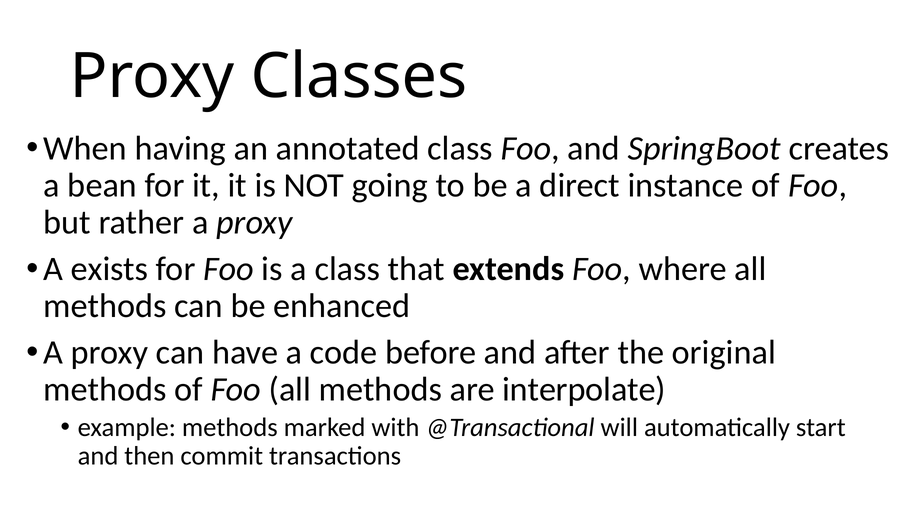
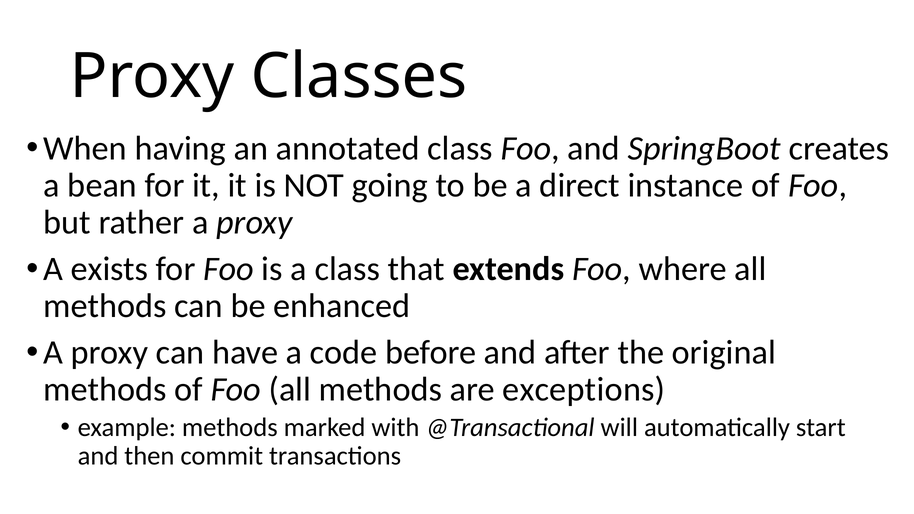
interpolate: interpolate -> exceptions
